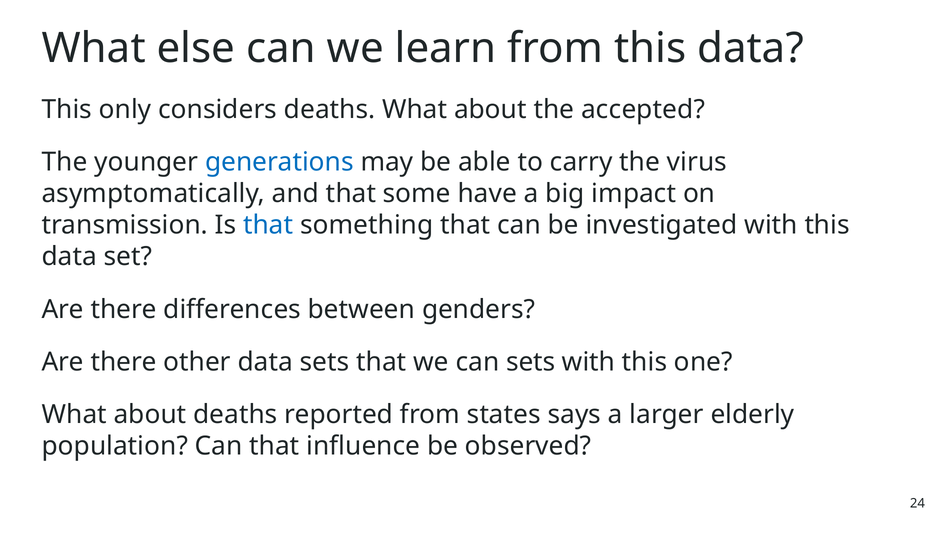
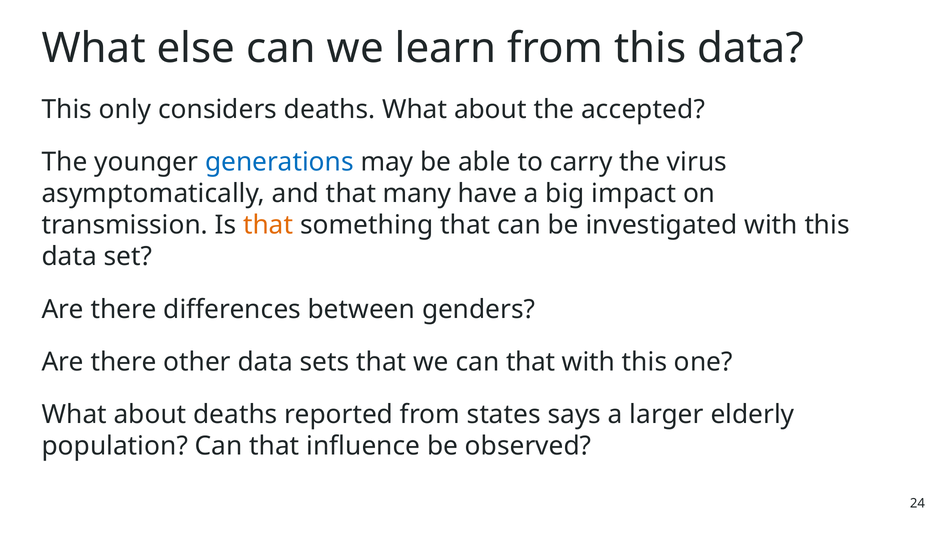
some: some -> many
that at (268, 225) colour: blue -> orange
we can sets: sets -> that
